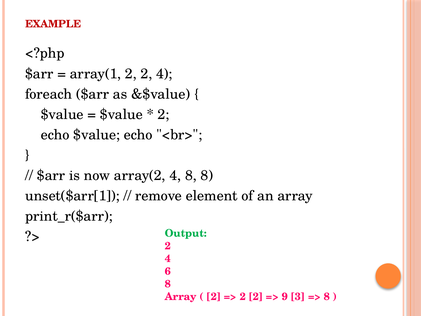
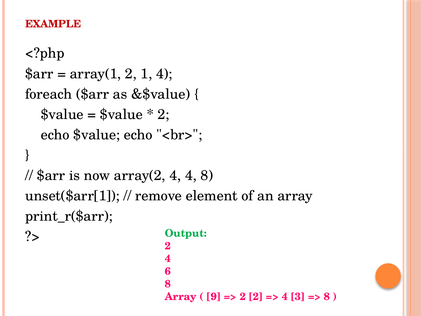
array(1 2 2: 2 -> 1
4 8: 8 -> 4
2 at (214, 296): 2 -> 9
9 at (285, 296): 9 -> 4
